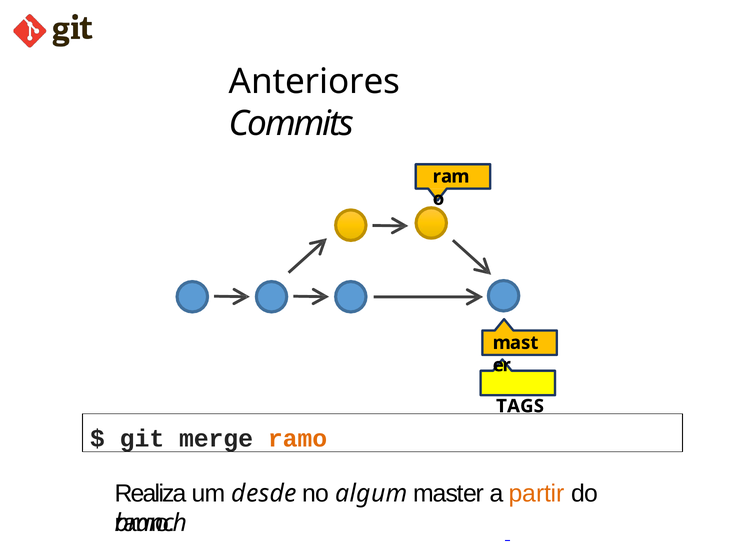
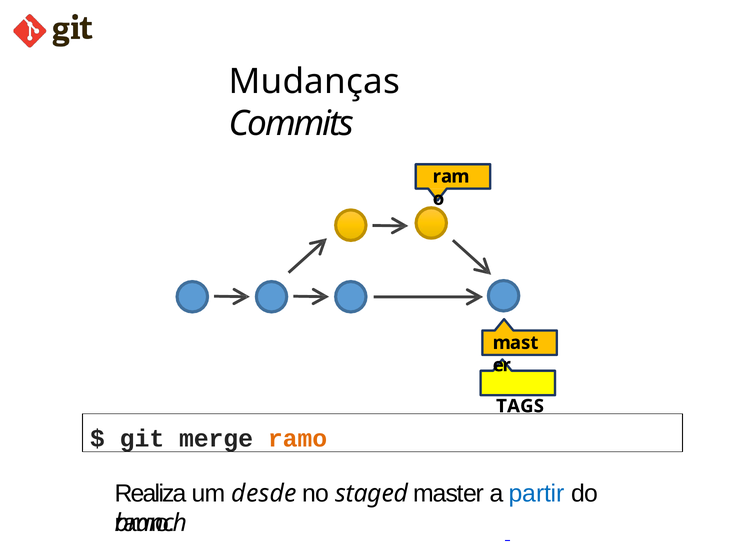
Anteriores: Anteriores -> Mudanças
algum: algum -> staged
partir colour: orange -> blue
